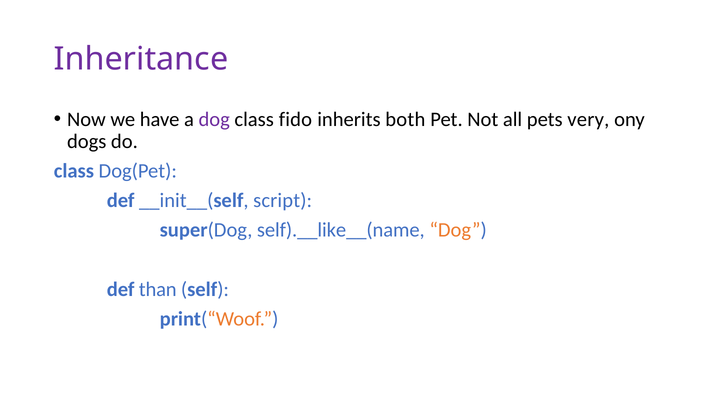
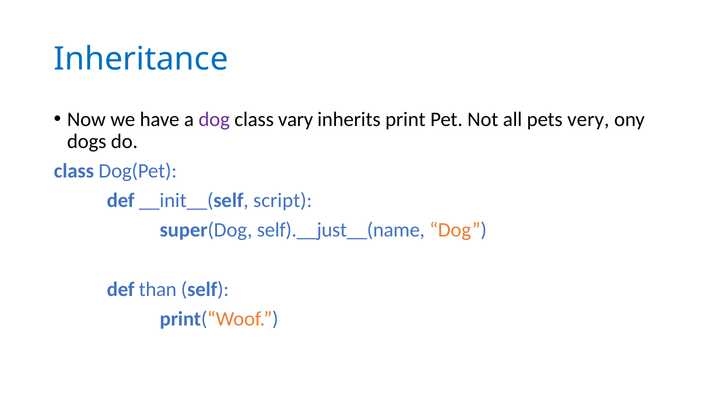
Inheritance colour: purple -> blue
fido: fido -> vary
both: both -> print
self).__like__(name: self).__like__(name -> self).__just__(name
